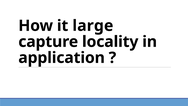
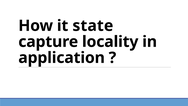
large: large -> state
